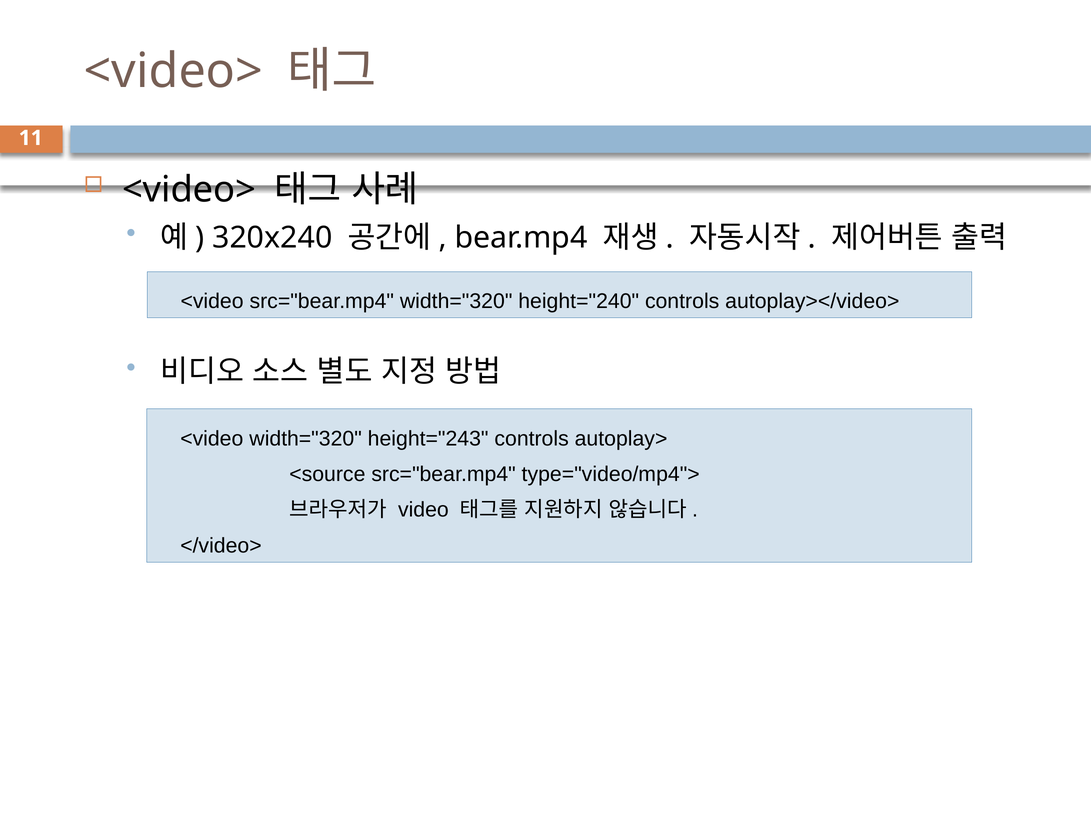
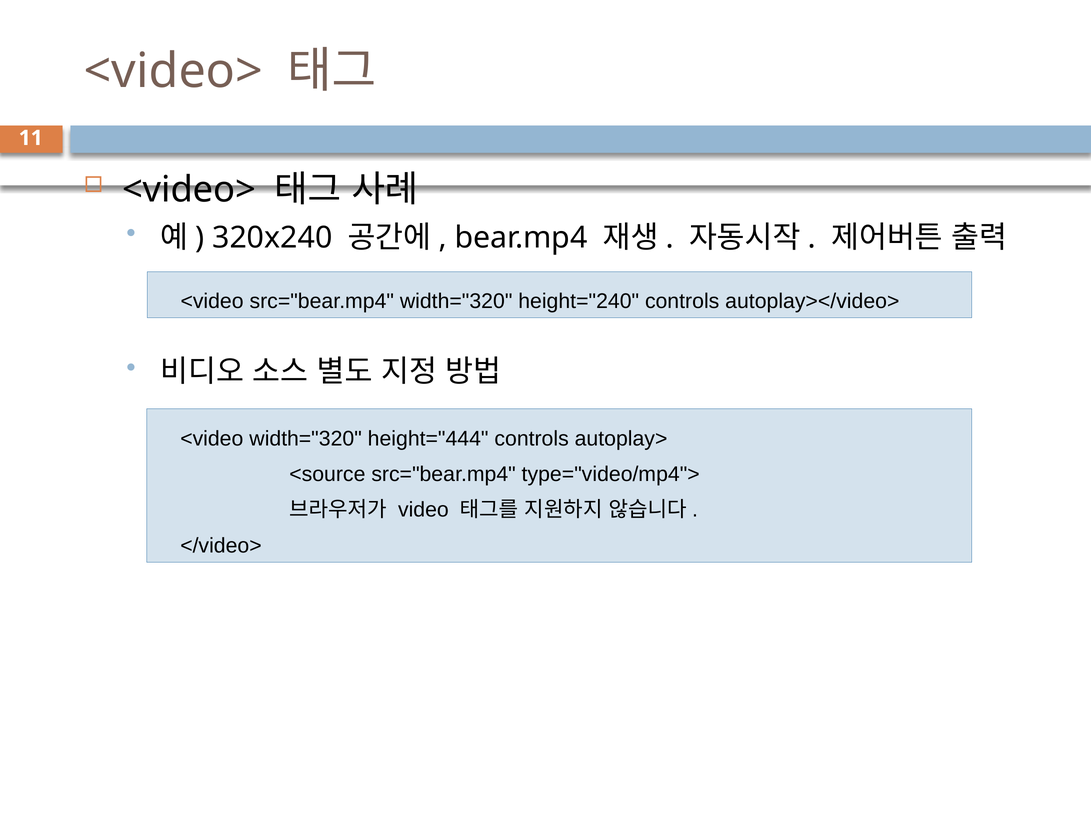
height="243: height="243 -> height="444
